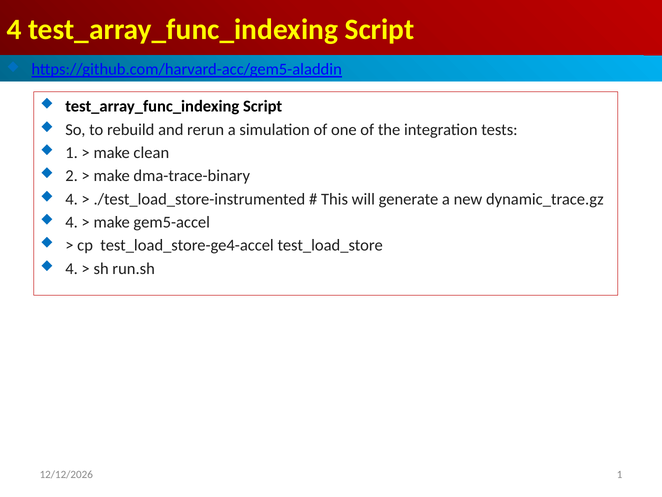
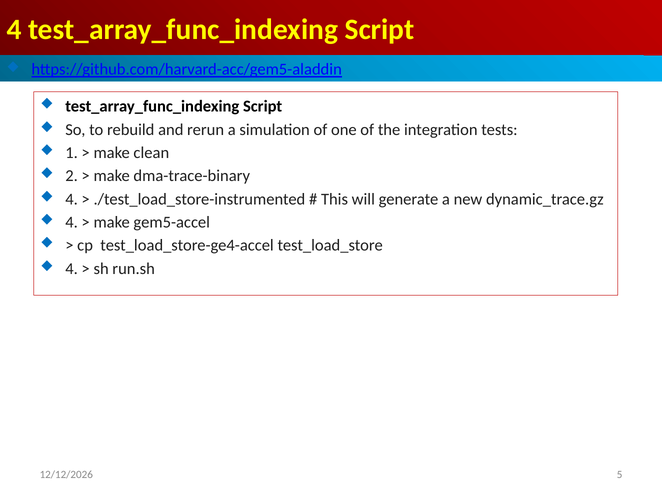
1 at (620, 474): 1 -> 5
